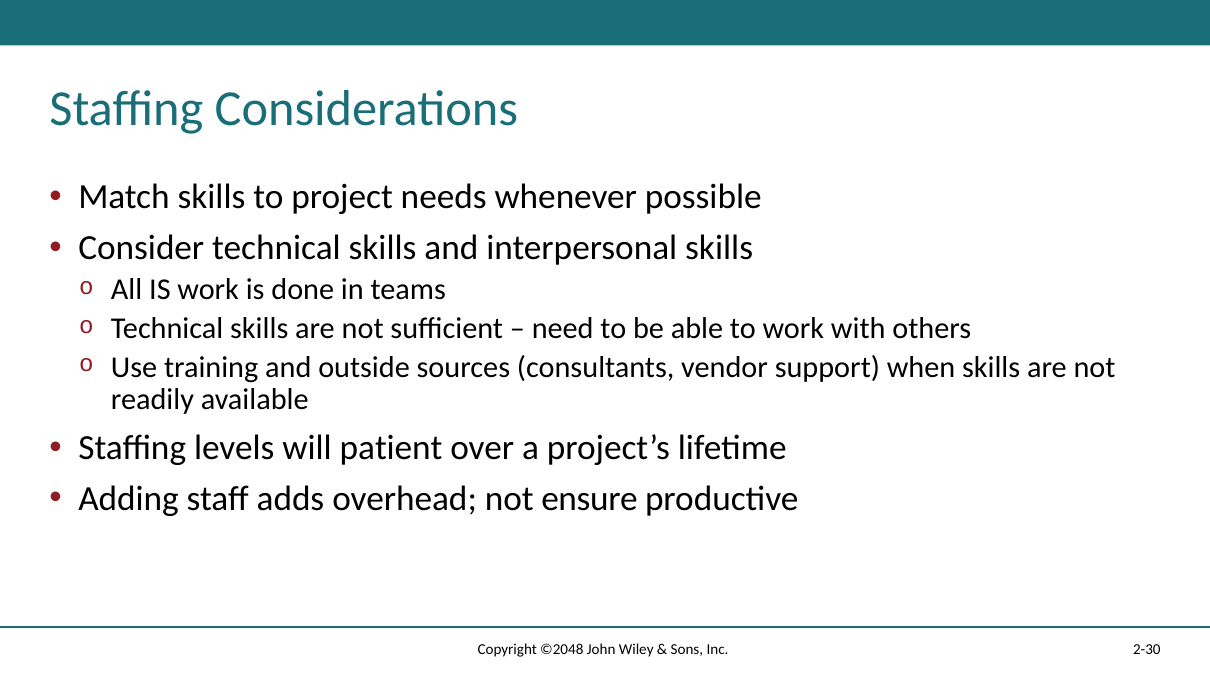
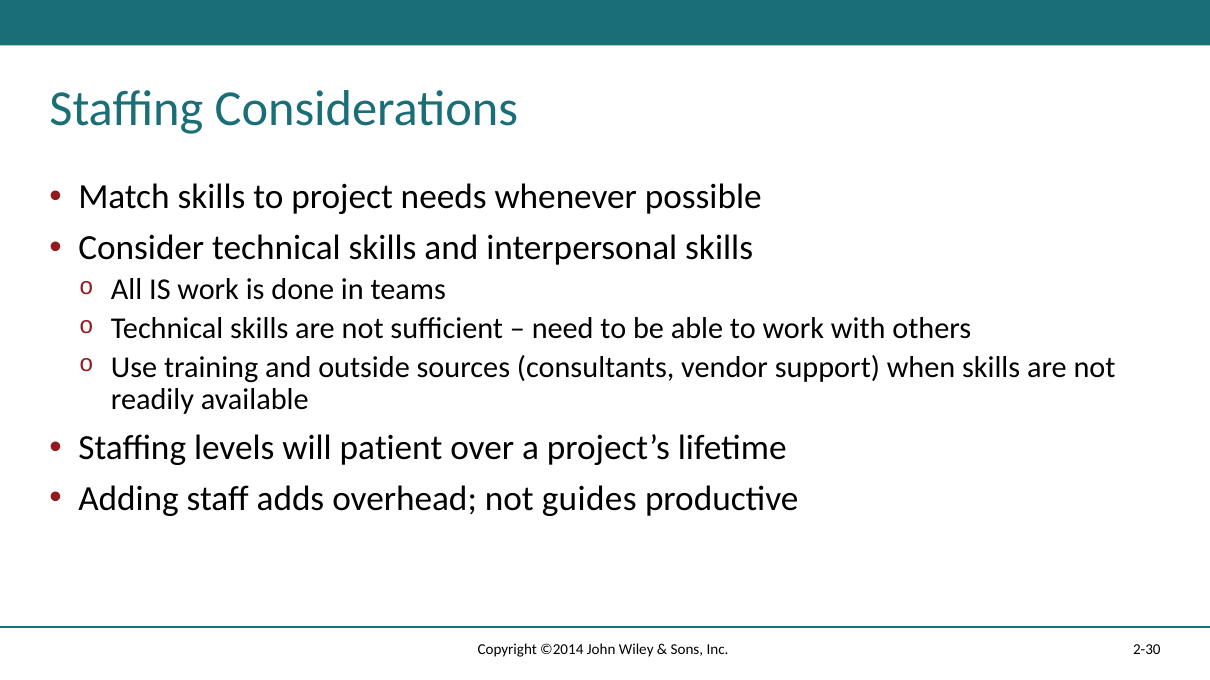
ensure: ensure -> guides
©2048: ©2048 -> ©2014
